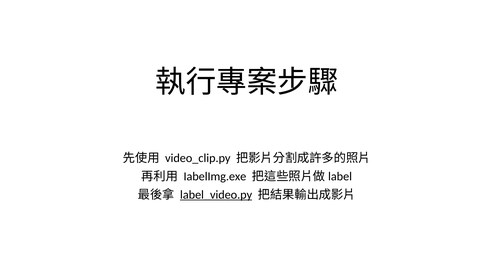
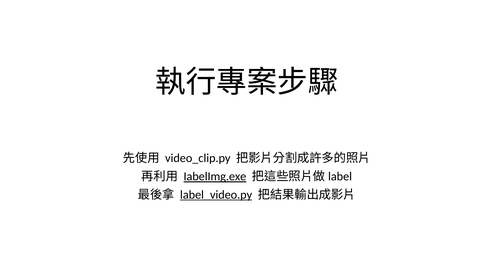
IabelImg.exe underline: none -> present
